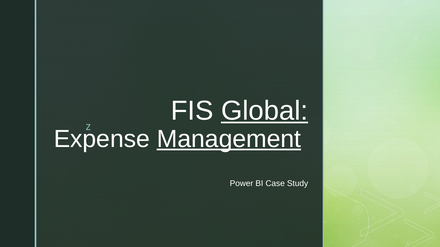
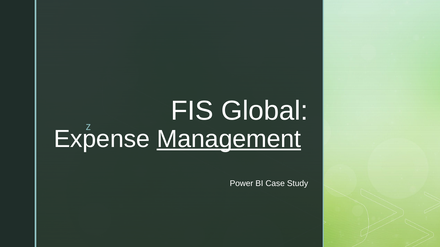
Global underline: present -> none
